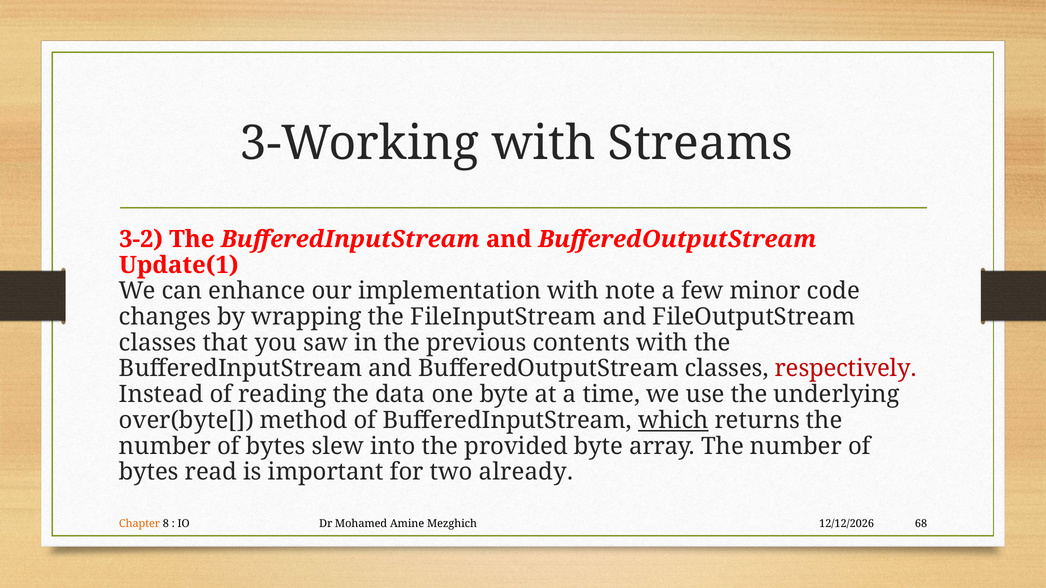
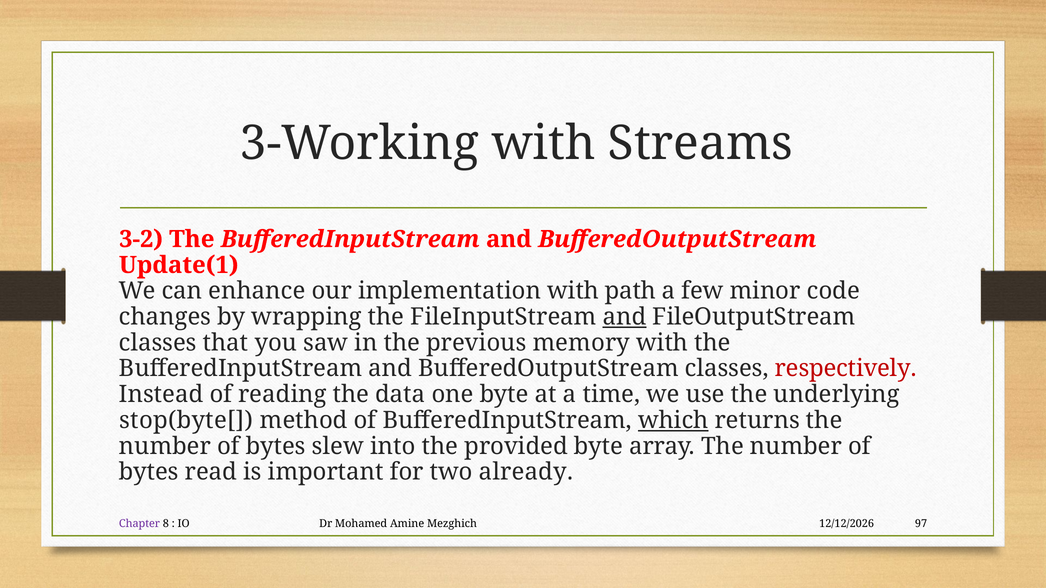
note: note -> path
and at (624, 317) underline: none -> present
contents: contents -> memory
over(byte[: over(byte[ -> stop(byte[
Chapter colour: orange -> purple
68: 68 -> 97
